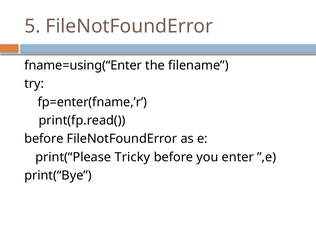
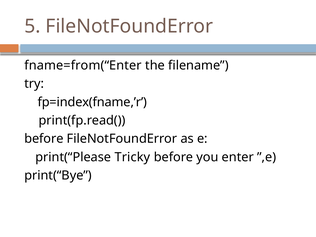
fname=using(“Enter: fname=using(“Enter -> fname=from(“Enter
fp=enter(fname,’r: fp=enter(fname,’r -> fp=index(fname,’r
